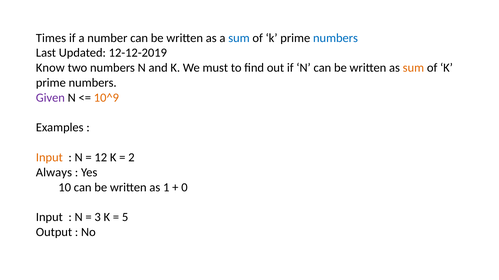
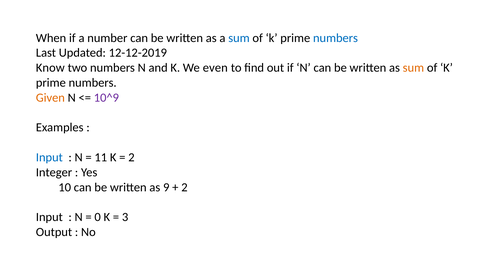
Times: Times -> When
must: must -> even
Given colour: purple -> orange
10^9 colour: orange -> purple
Input at (49, 158) colour: orange -> blue
12: 12 -> 11
Always: Always -> Integer
1: 1 -> 9
0 at (184, 188): 0 -> 2
3: 3 -> 0
5: 5 -> 3
